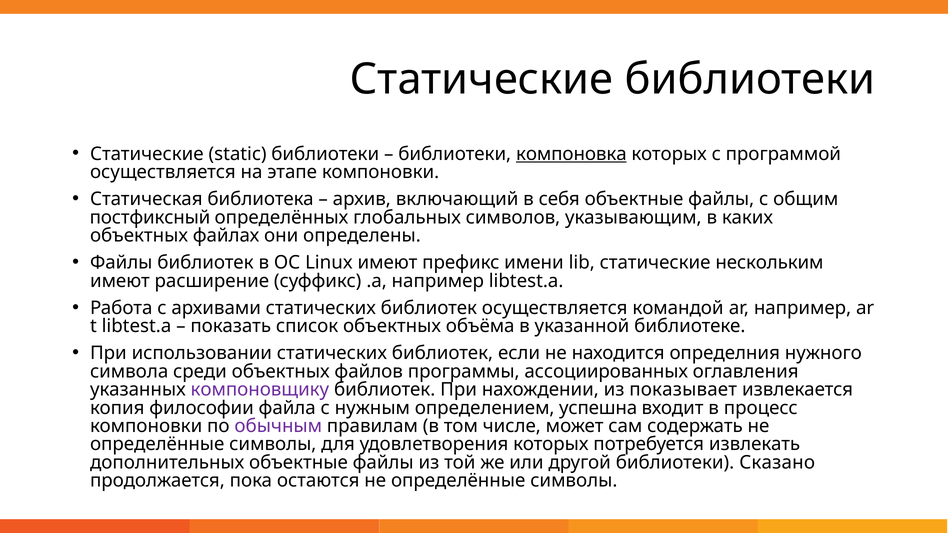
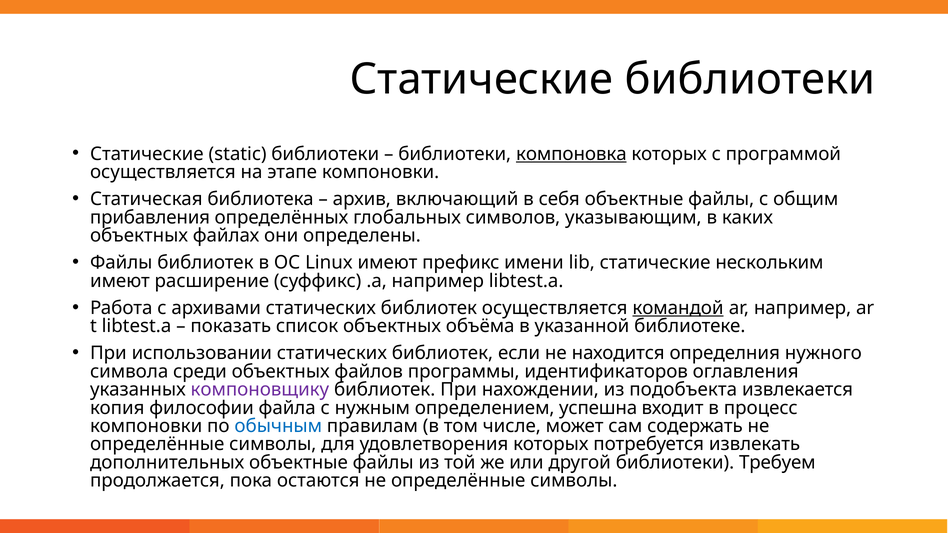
постфиксный: постфиксный -> прибавления
командой underline: none -> present
ассоциированных: ассоциированных -> идентификаторов
показывает: показывает -> подобъекта
обычным colour: purple -> blue
Сказано: Сказано -> Требуем
